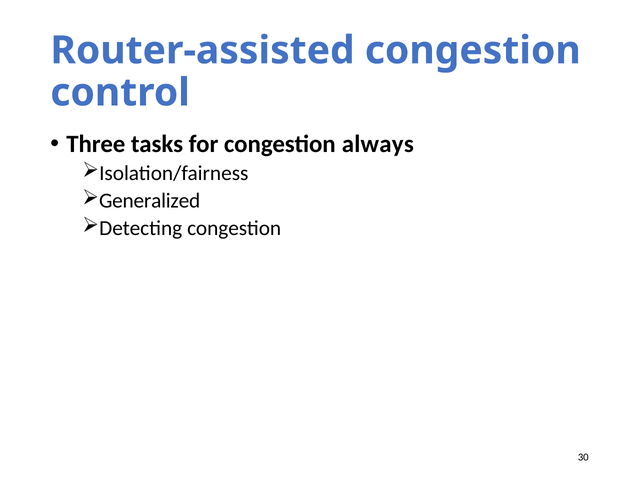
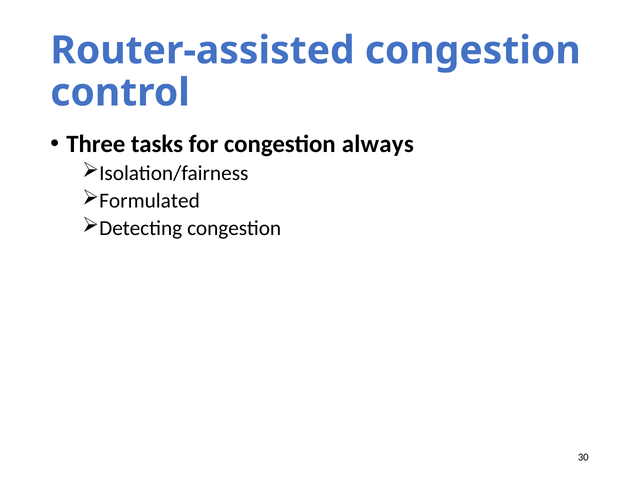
Generalized: Generalized -> Formulated
